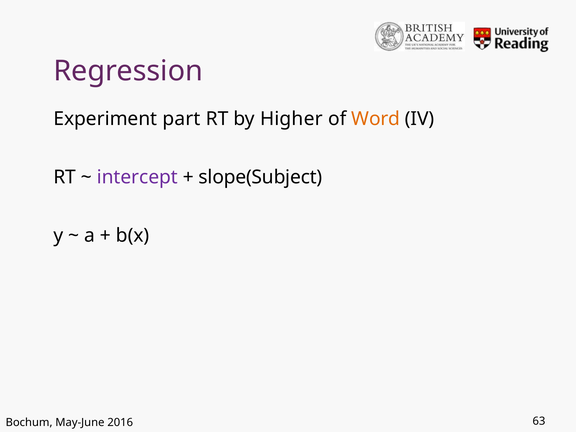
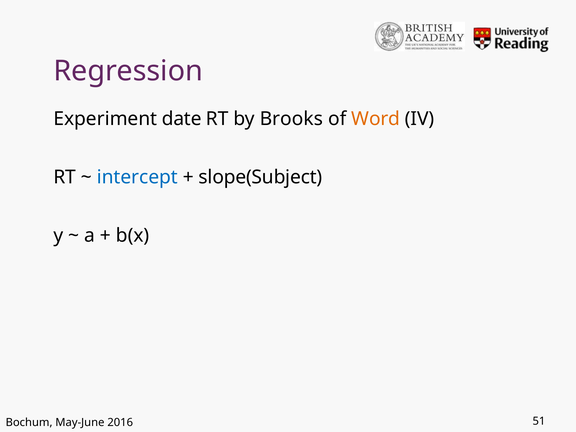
part: part -> date
Higher: Higher -> Brooks
intercept colour: purple -> blue
63: 63 -> 51
